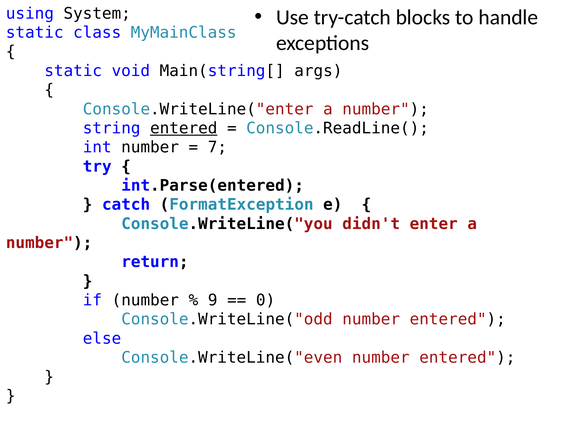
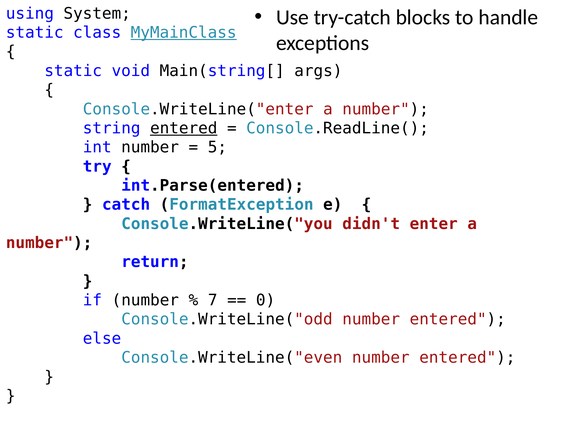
MyMainClass underline: none -> present
7: 7 -> 5
9: 9 -> 7
